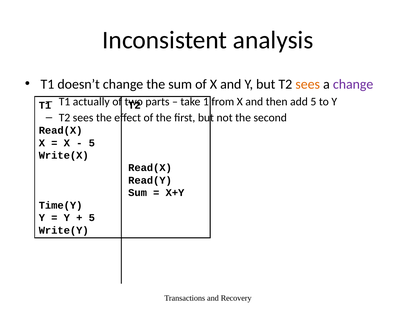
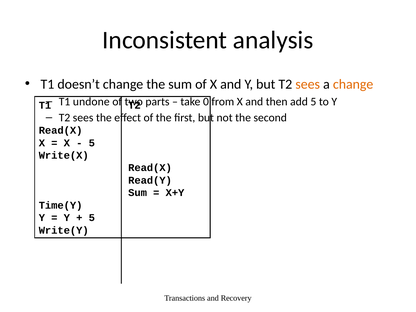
change at (353, 84) colour: purple -> orange
actually: actually -> undone
1: 1 -> 0
